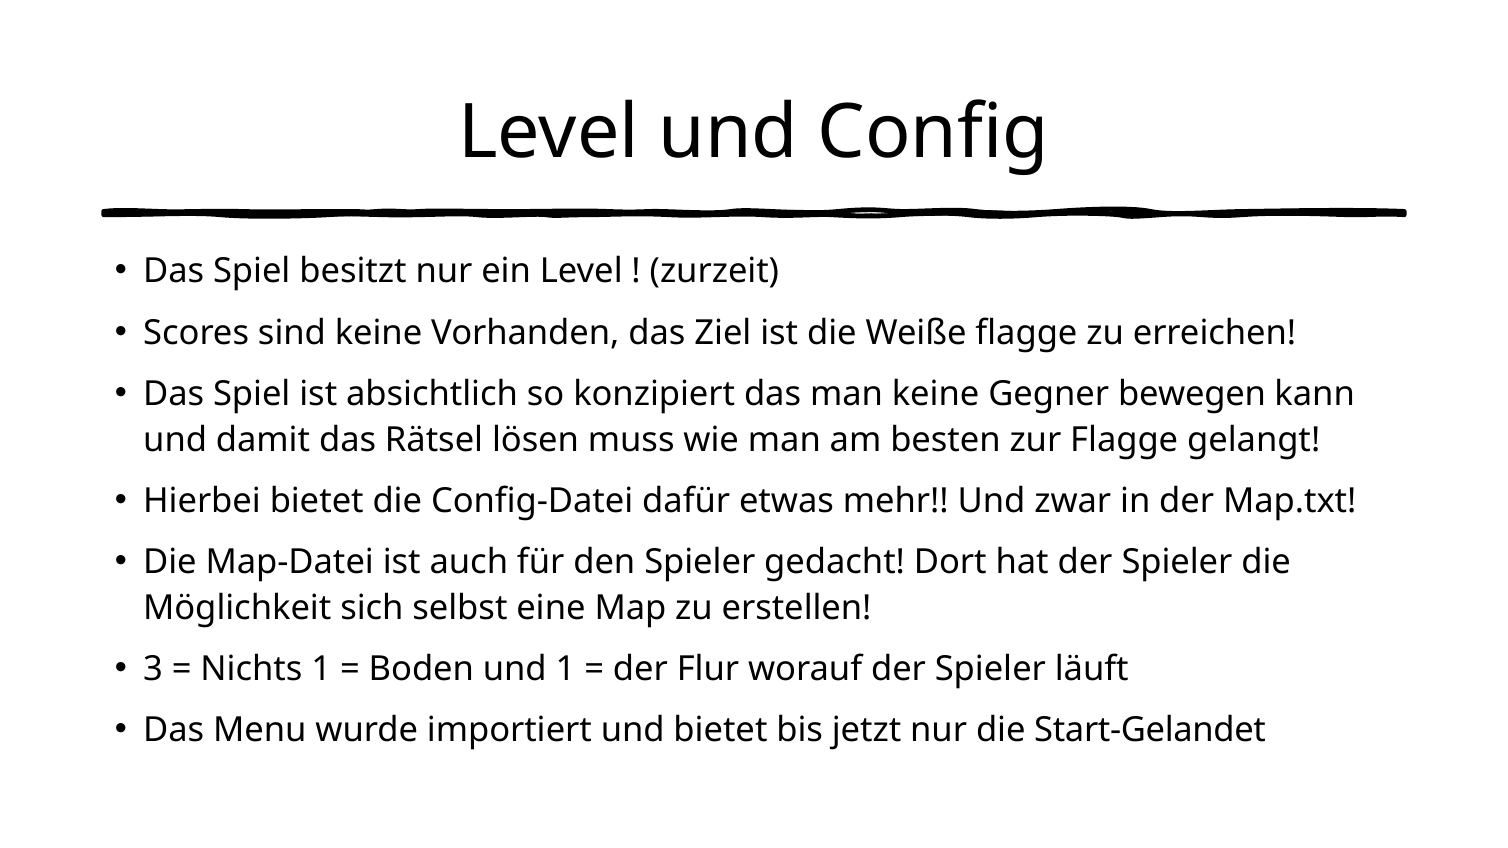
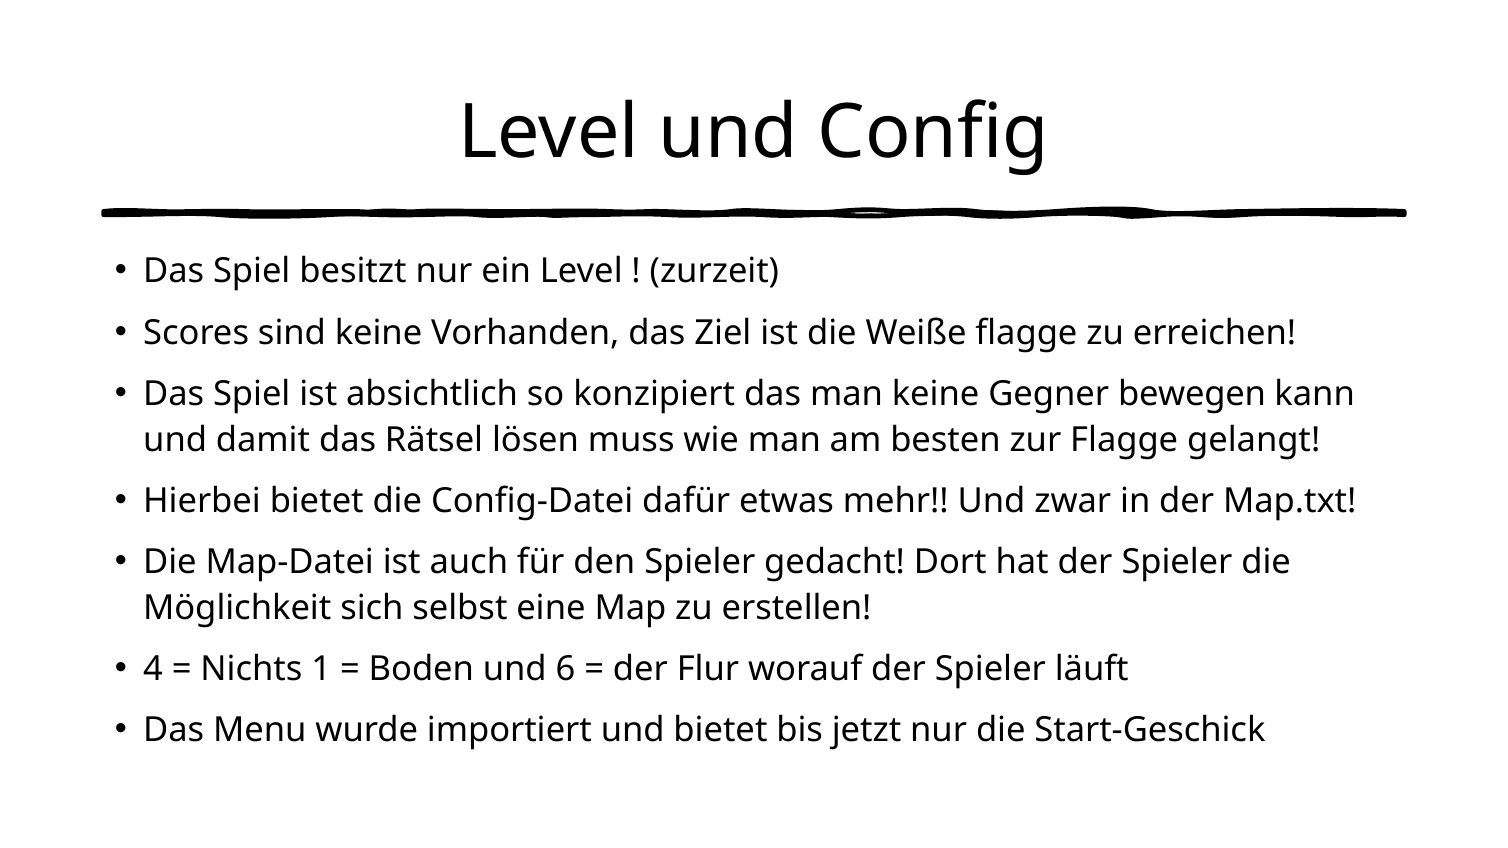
3: 3 -> 4
und 1: 1 -> 6
Start-Gelandet: Start-Gelandet -> Start-Geschick
